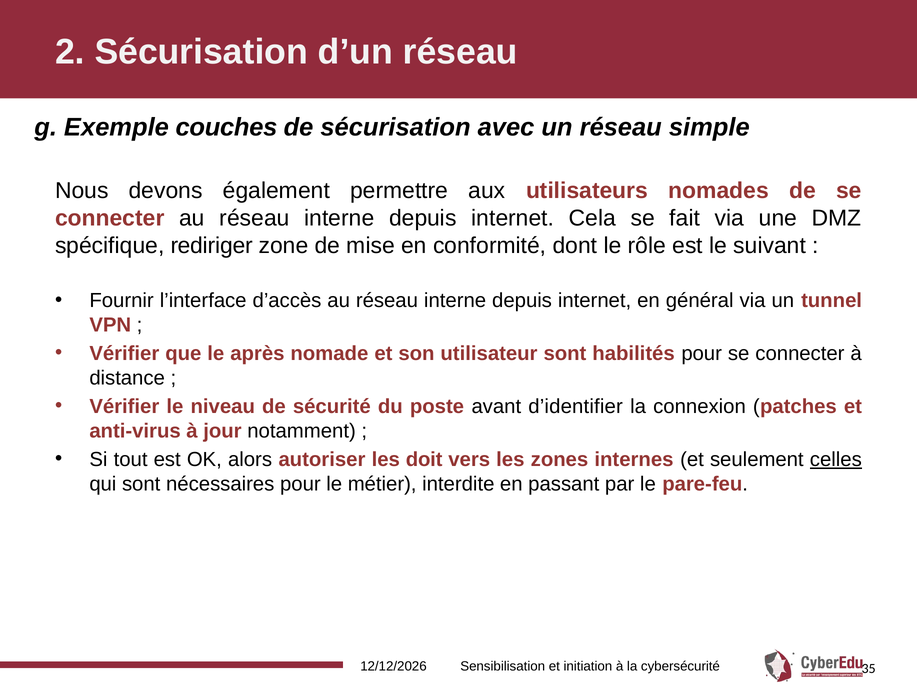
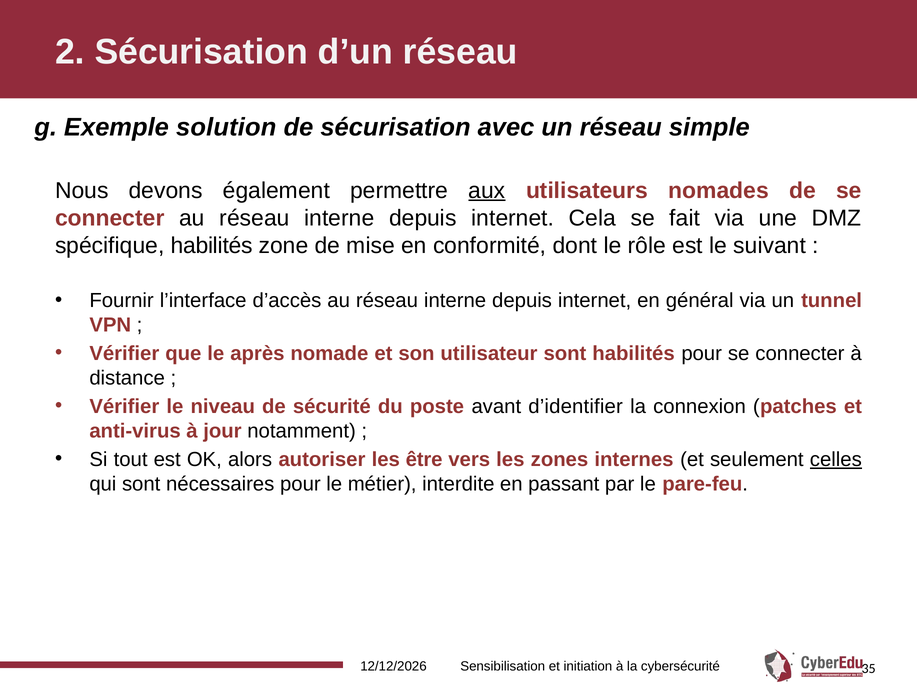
couches: couches -> solution
aux underline: none -> present
spécifique rediriger: rediriger -> habilités
doit: doit -> être
